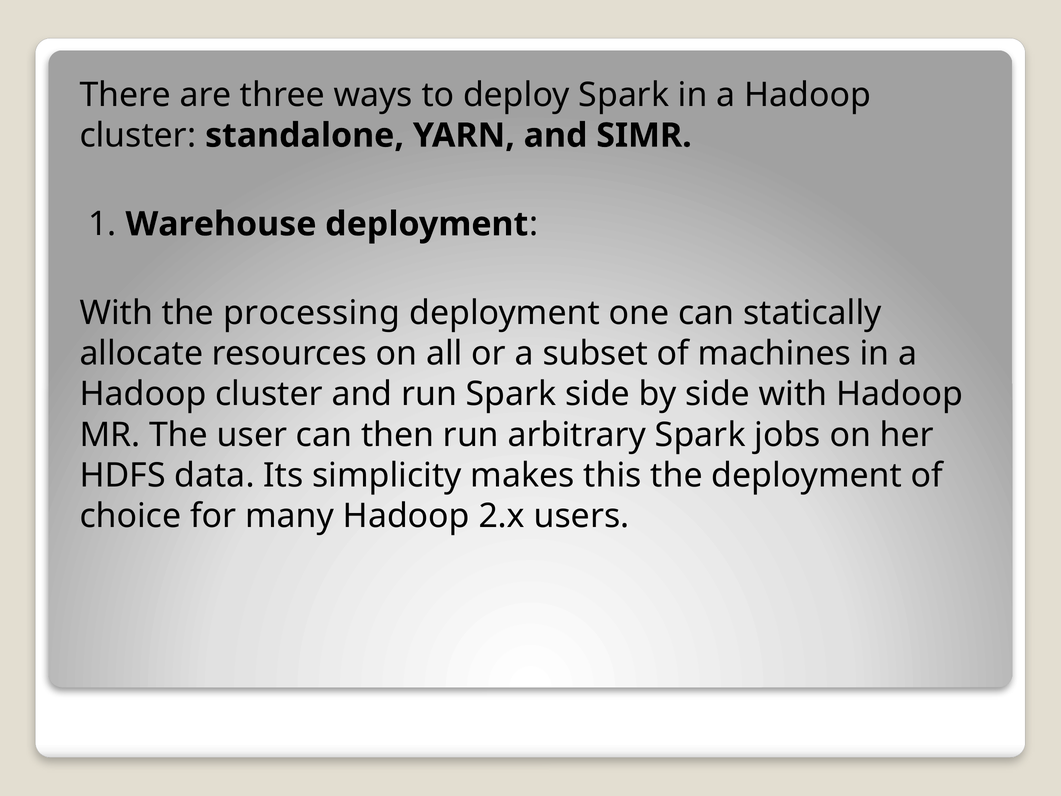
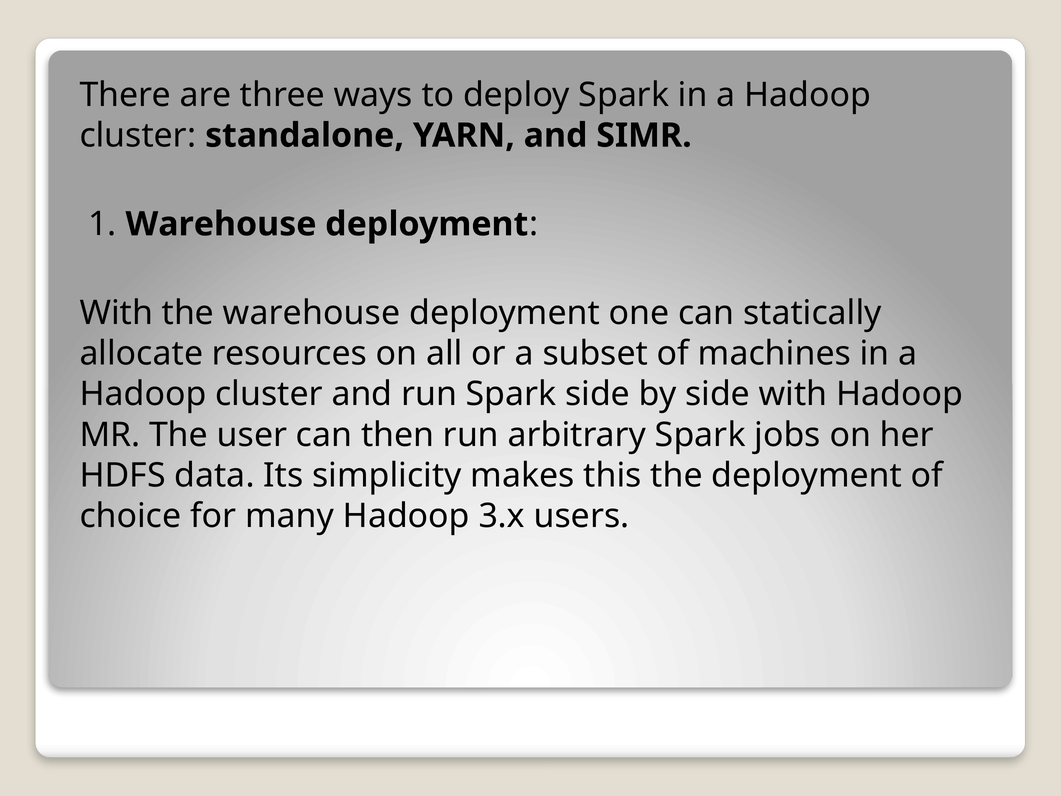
the processing: processing -> warehouse
2.x: 2.x -> 3.x
